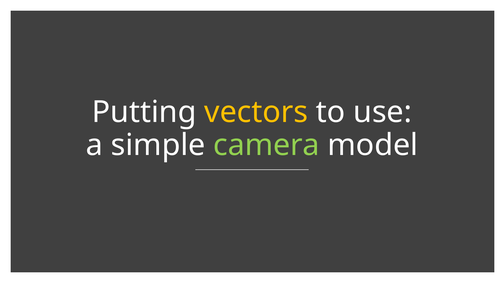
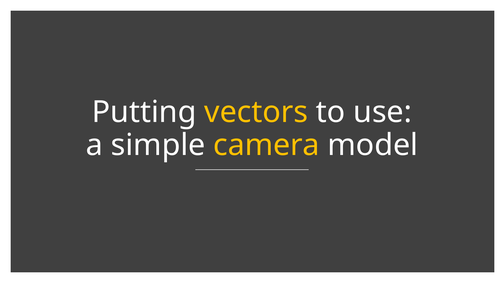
camera colour: light green -> yellow
